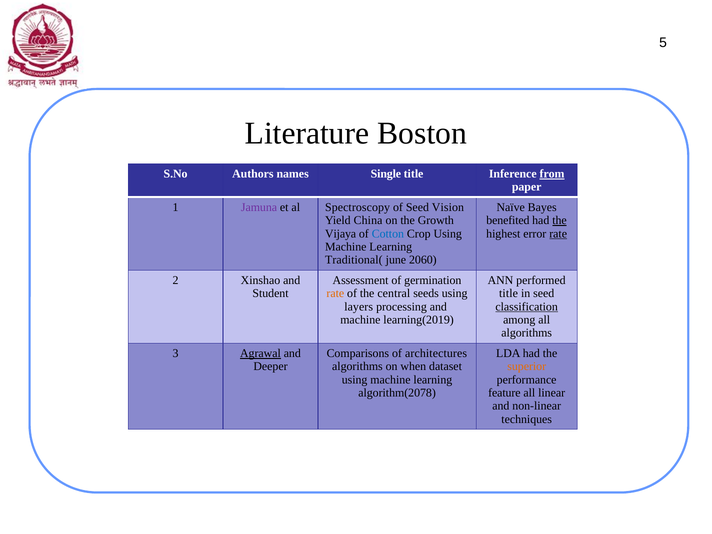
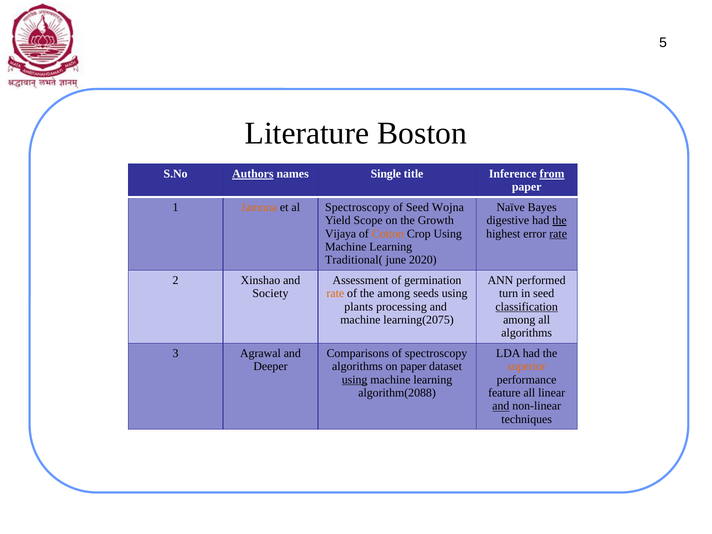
Authors underline: none -> present
Jamuna colour: purple -> orange
Vision: Vision -> Wojna
China: China -> Scope
benefited: benefited -> digestive
Cotton colour: blue -> orange
2060: 2060 -> 2020
Student: Student -> Society
the central: central -> among
title at (509, 294): title -> turn
layers: layers -> plants
learning(2019: learning(2019 -> learning(2075
Agrawal underline: present -> none
of architectures: architectures -> spectroscopy
on when: when -> paper
using at (355, 380) underline: none -> present
algorithm(2078: algorithm(2078 -> algorithm(2088
and at (501, 406) underline: none -> present
